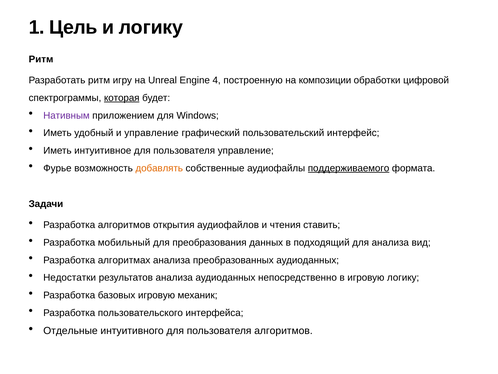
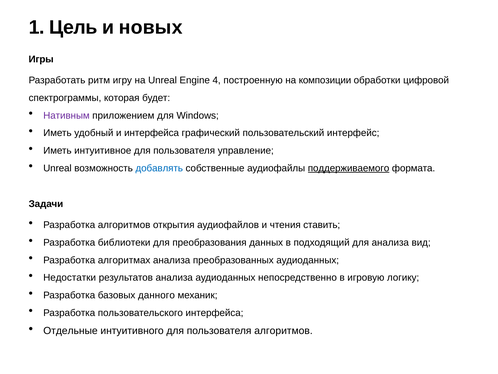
и логику: логику -> новых
Ритм at (41, 59): Ритм -> Игры
которая underline: present -> none
и управление: управление -> интерфейса
Фурье at (57, 168): Фурье -> Unreal
добавлять colour: orange -> blue
мобильный: мобильный -> библиотеки
базовых игровую: игровую -> данного
